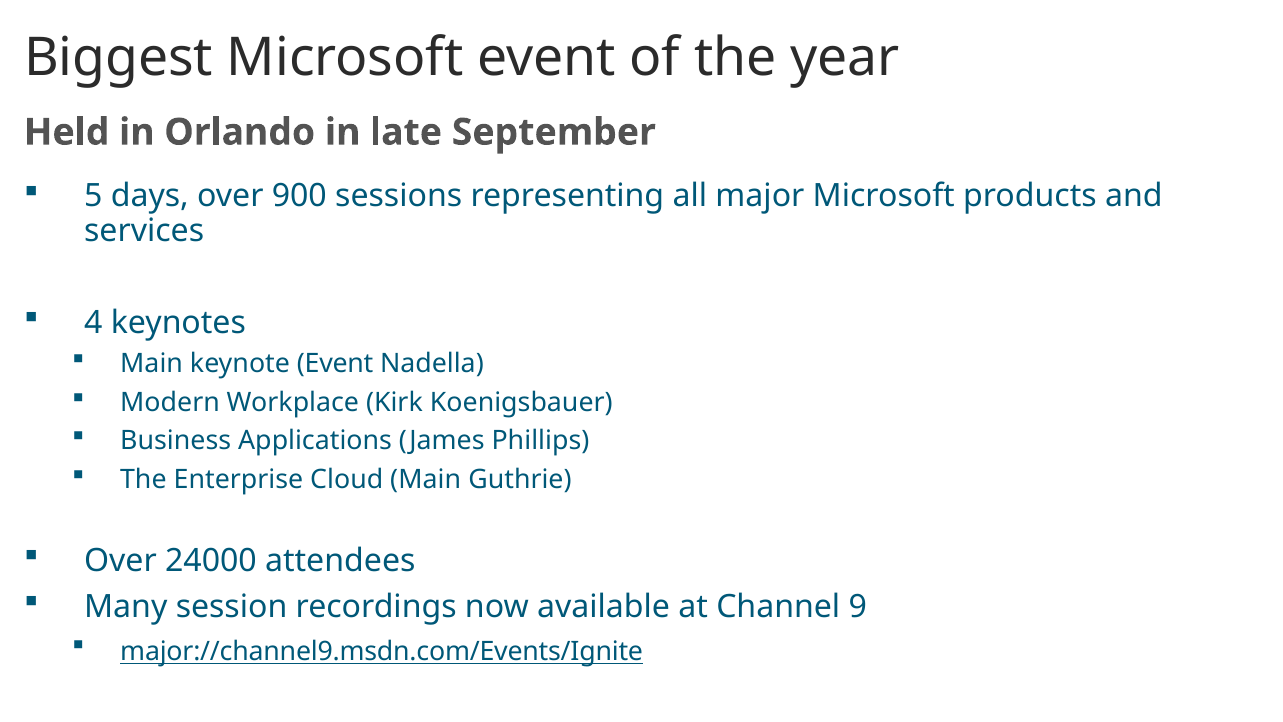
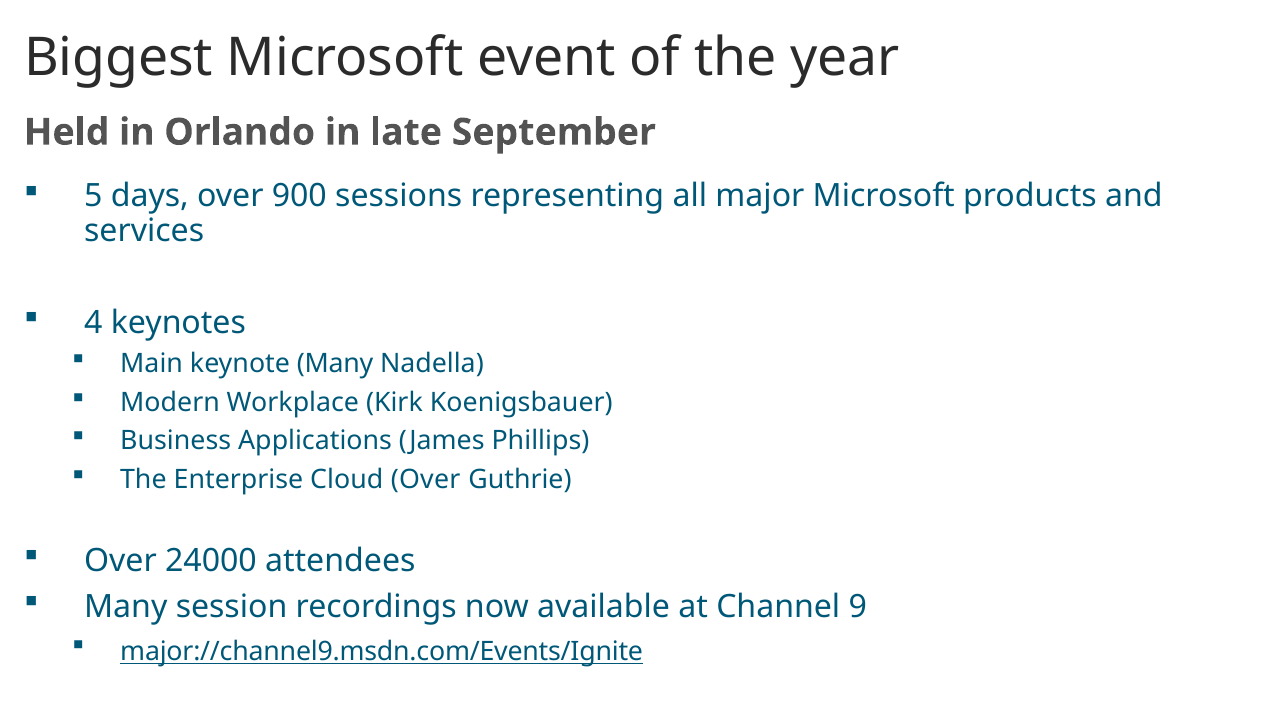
keynote Event: Event -> Many
Cloud Main: Main -> Over
